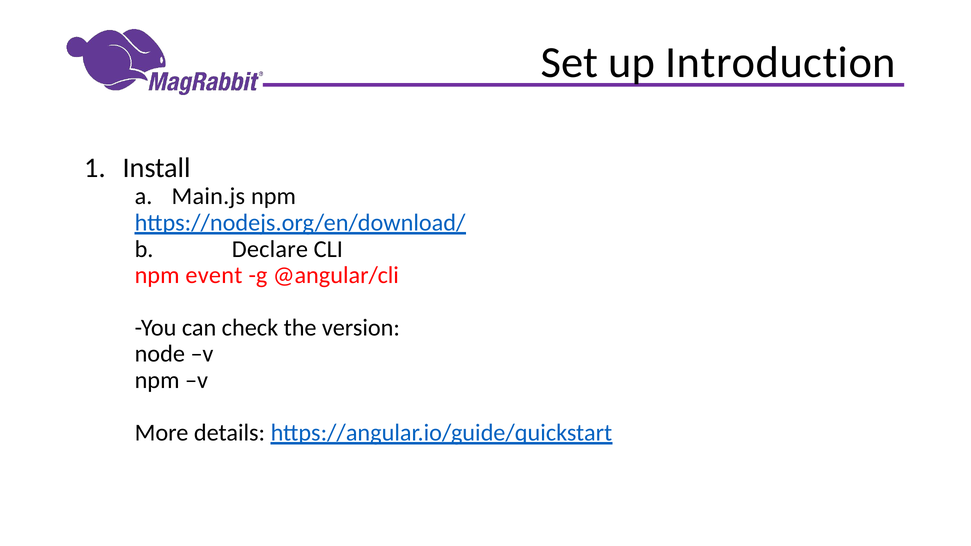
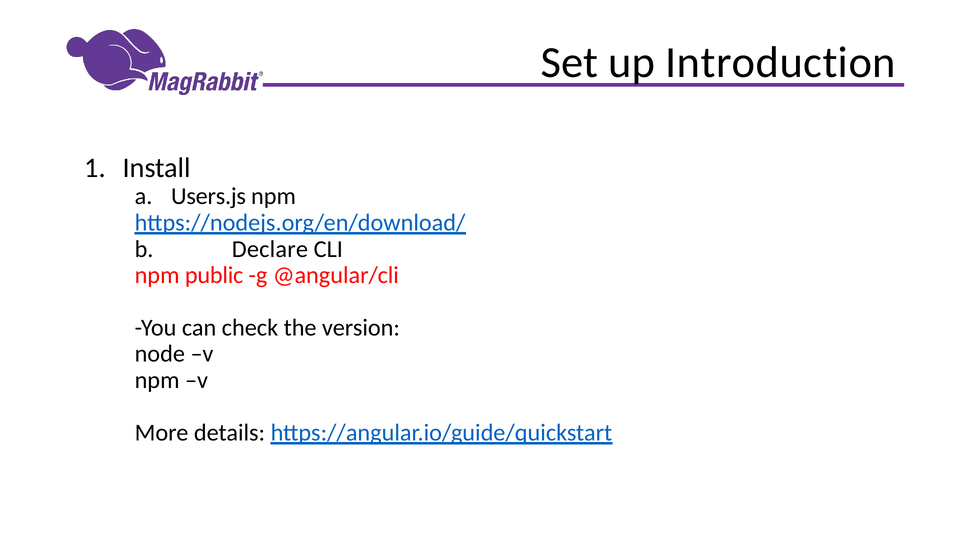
Main.js: Main.js -> Users.js
event: event -> public
